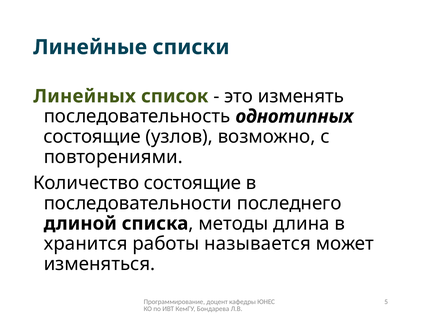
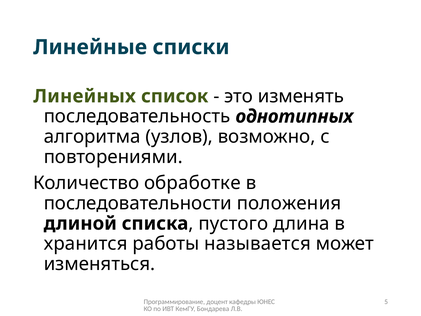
состоящие at (92, 137): состоящие -> алгоритма
Количество состоящие: состоящие -> обработке
последнего: последнего -> положения
методы: методы -> пустого
